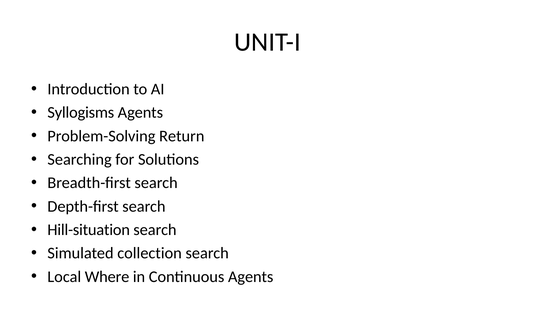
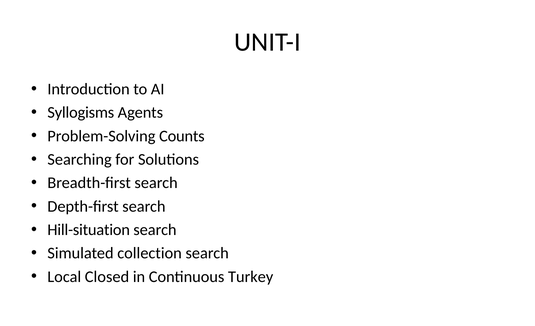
Return: Return -> Counts
Where: Where -> Closed
Continuous Agents: Agents -> Turkey
